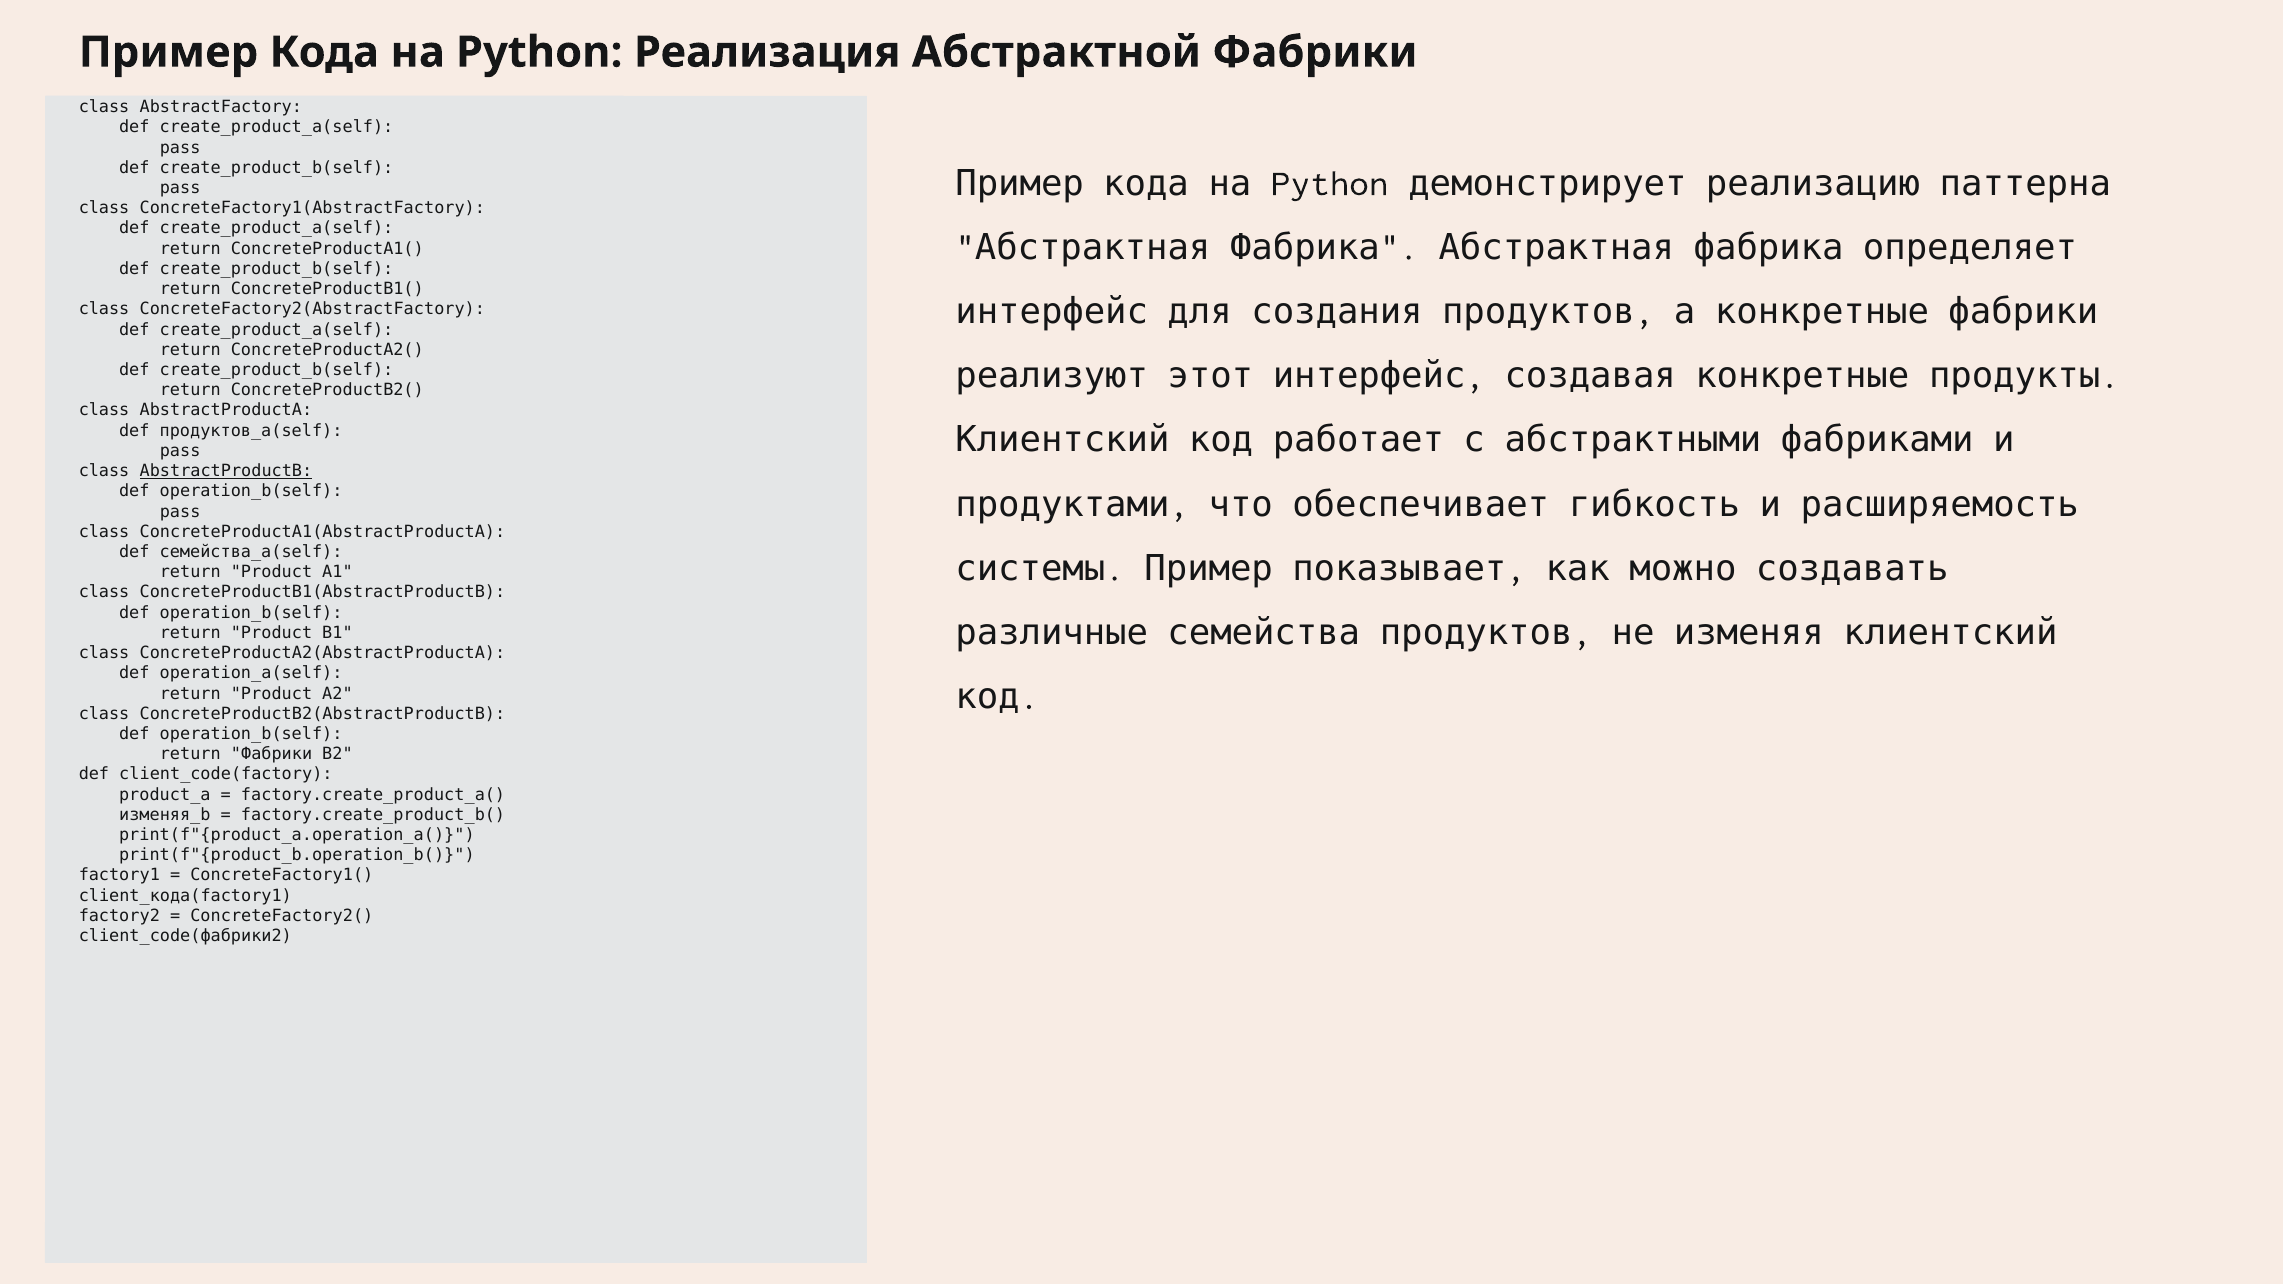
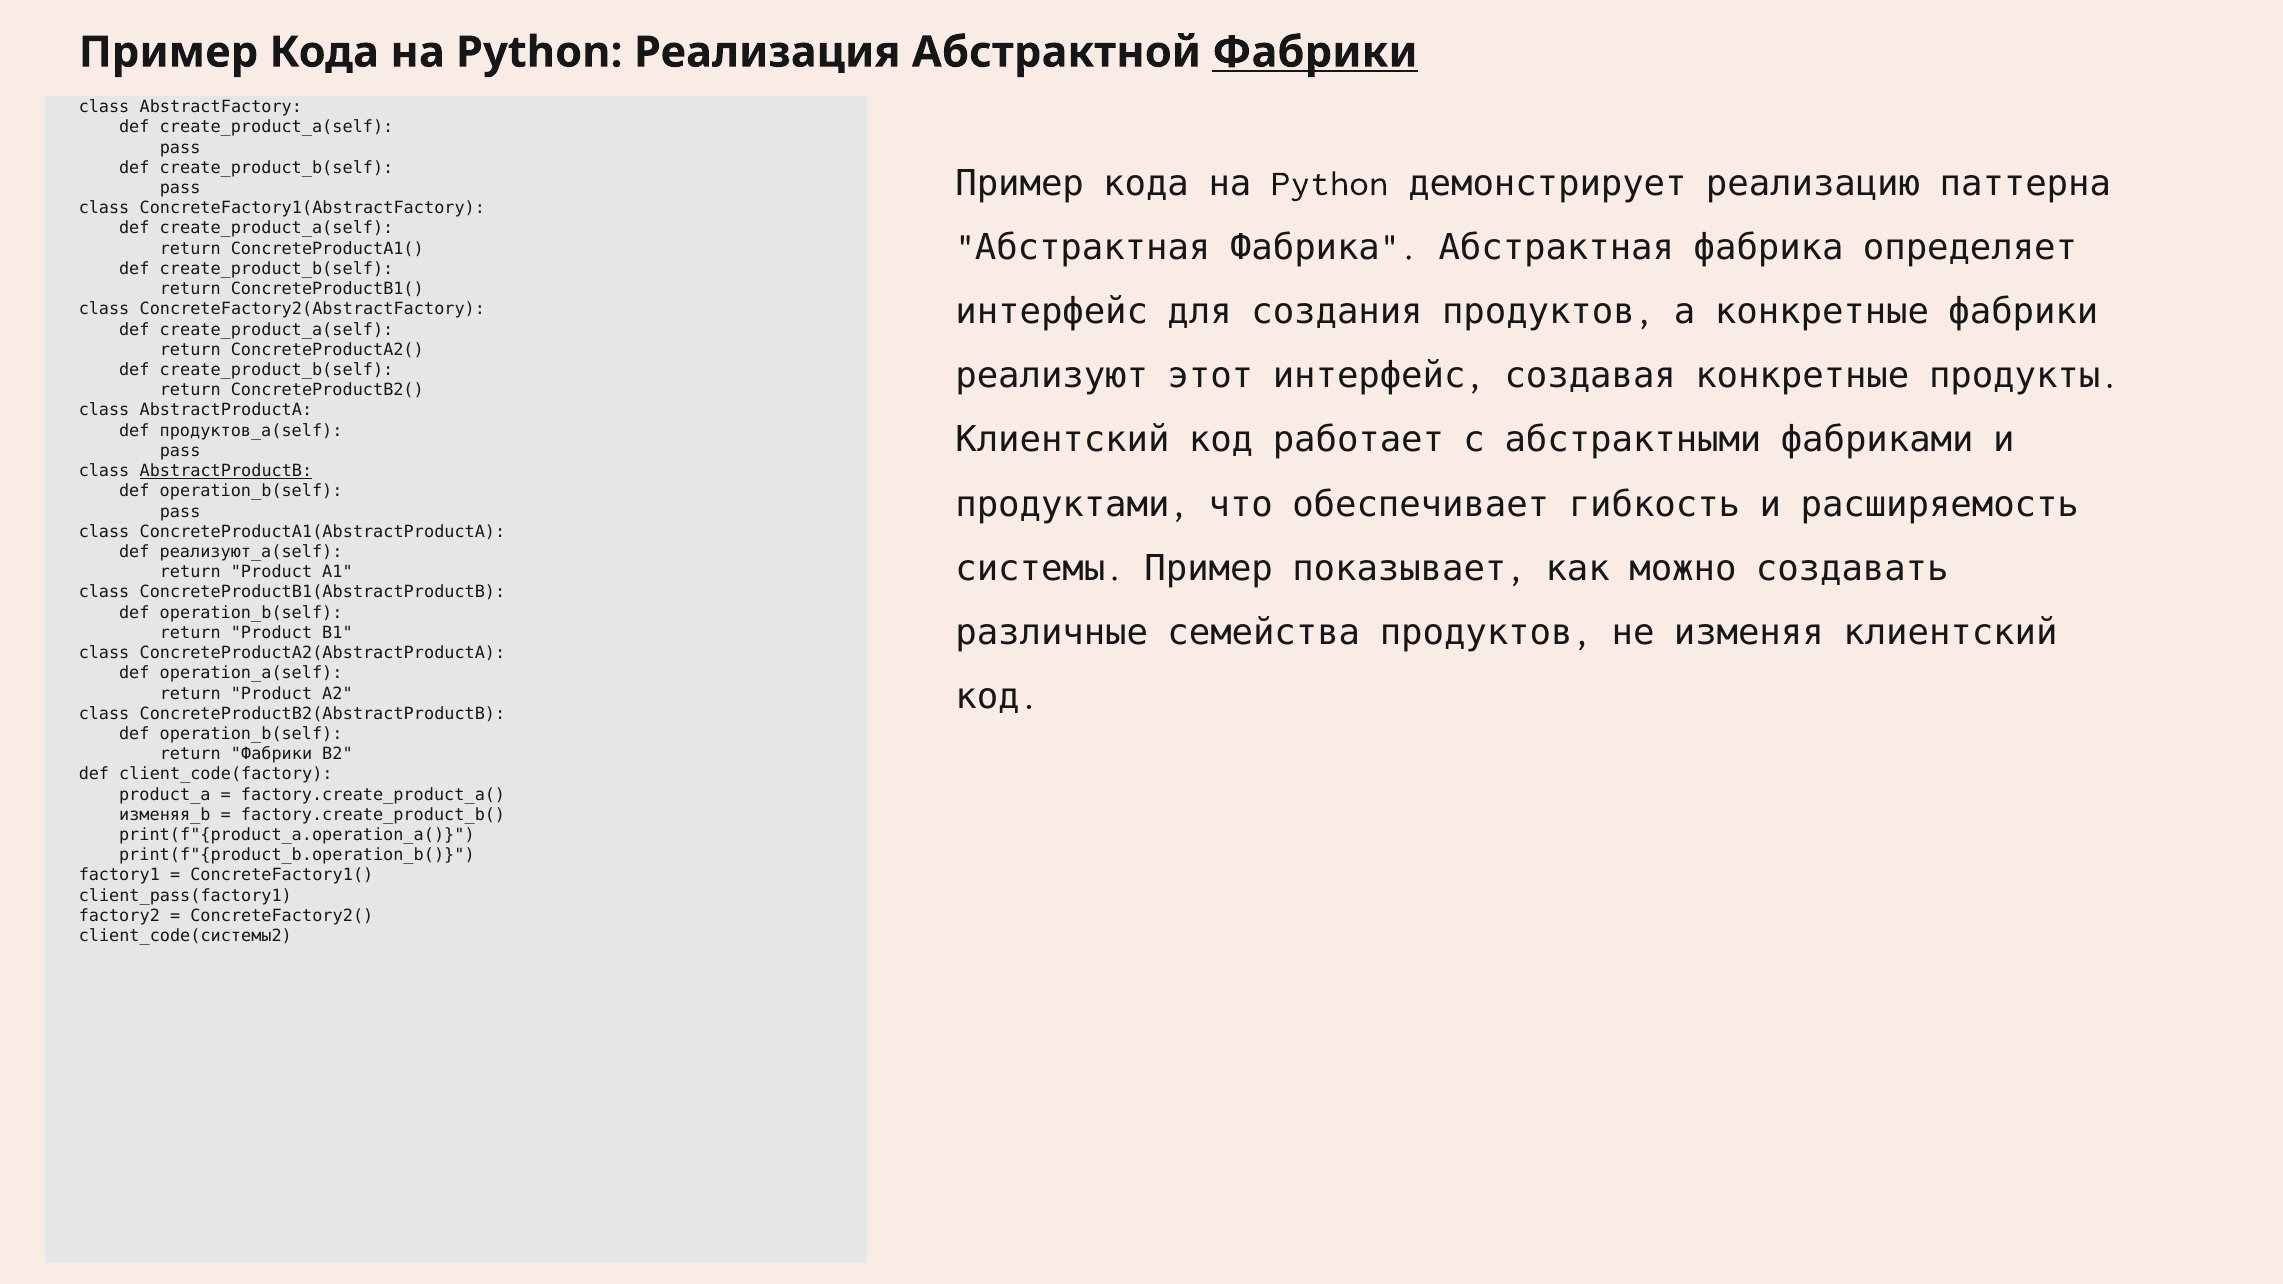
Фабрики at (1315, 52) underline: none -> present
семейства_a(self: семейства_a(self -> реализуют_a(self
client_кода(factory1: client_кода(factory1 -> client_pass(factory1
client_code(фабрики2: client_code(фабрики2 -> client_code(системы2
